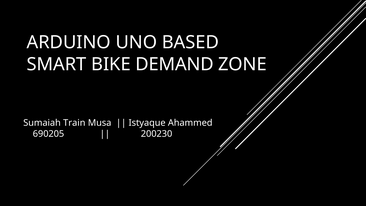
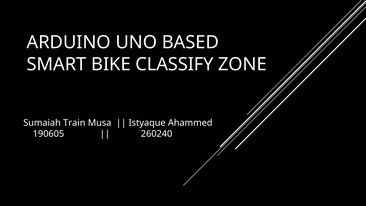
DEMAND: DEMAND -> CLASSIFY
690205: 690205 -> 190605
200230: 200230 -> 260240
